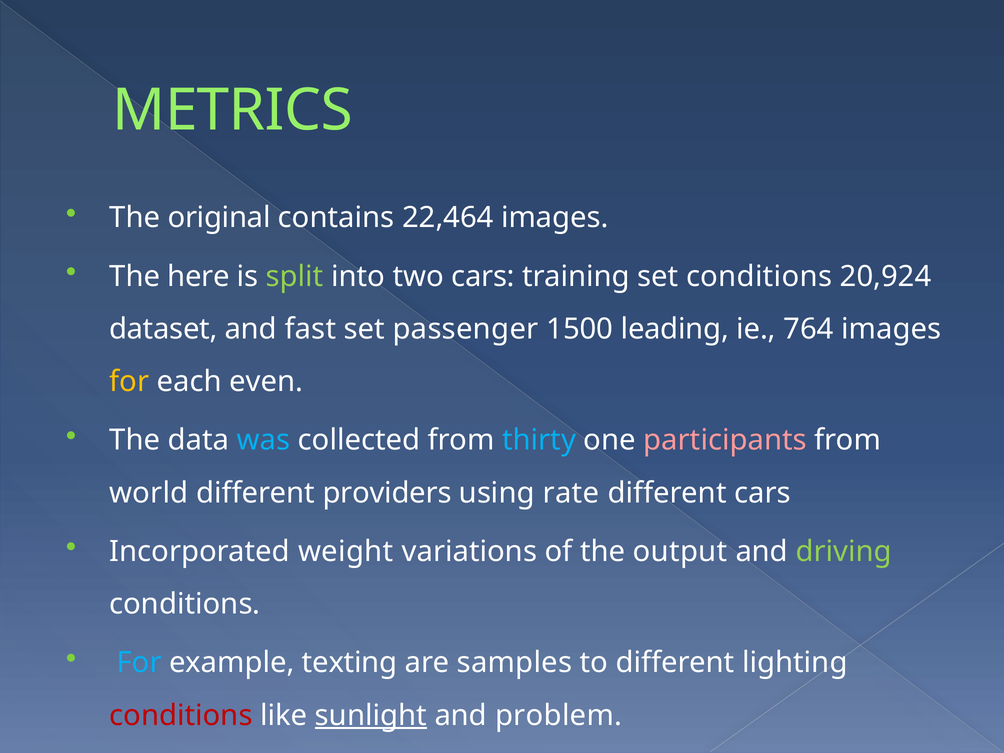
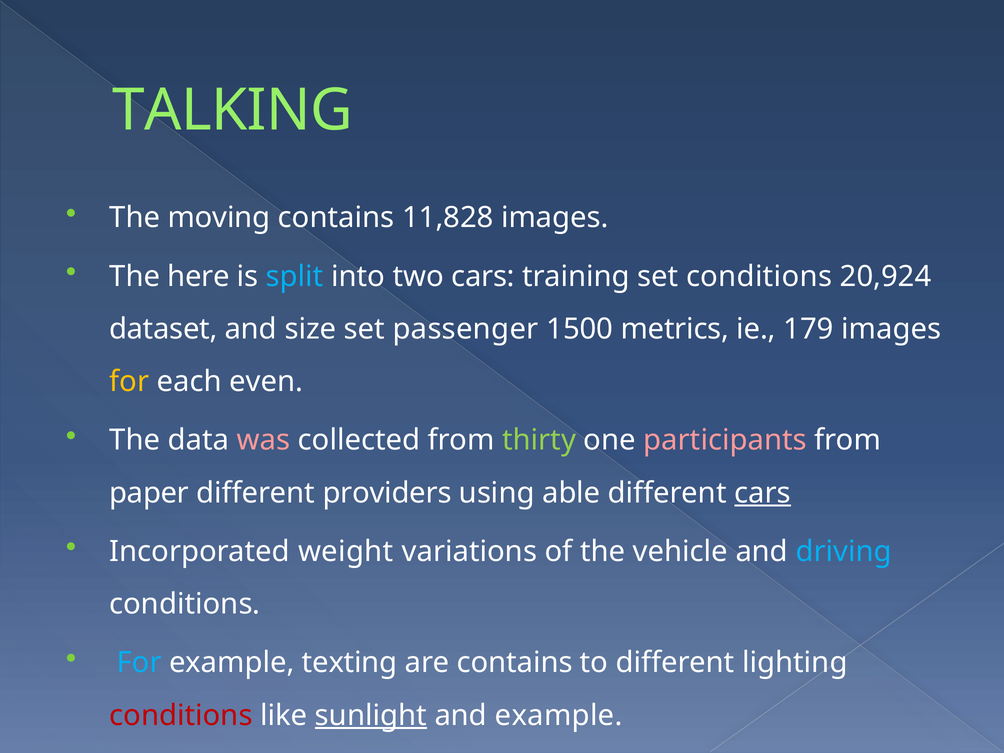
METRICS: METRICS -> TALKING
original: original -> moving
22,464: 22,464 -> 11,828
split colour: light green -> light blue
fast: fast -> size
leading: leading -> metrics
764: 764 -> 179
was colour: light blue -> pink
thirty colour: light blue -> light green
world: world -> paper
rate: rate -> able
cars at (763, 493) underline: none -> present
output: output -> vehicle
driving colour: light green -> light blue
are samples: samples -> contains
and problem: problem -> example
